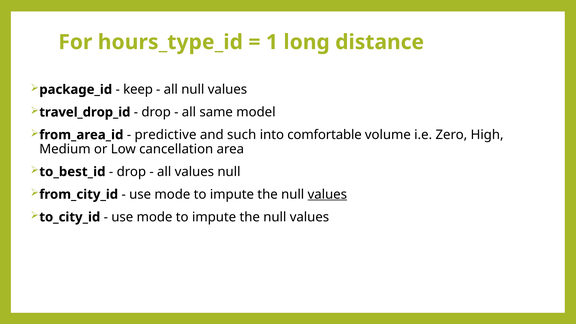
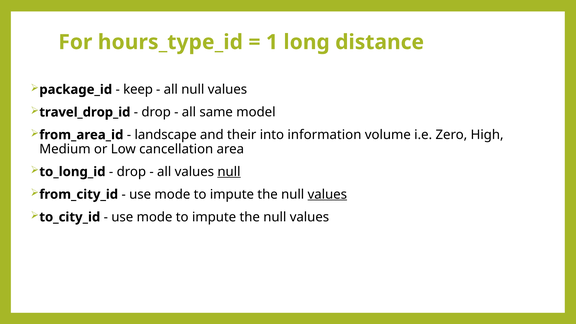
predictive: predictive -> landscape
such: such -> their
comfortable: comfortable -> information
to_best_id: to_best_id -> to_long_id
null at (229, 172) underline: none -> present
